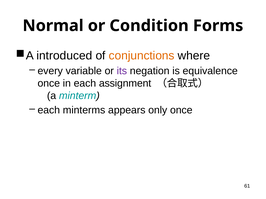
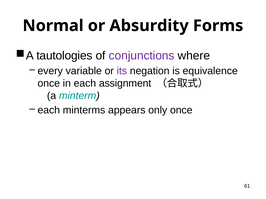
Condition: Condition -> Absurdity
introduced: introduced -> tautologies
conjunctions colour: orange -> purple
